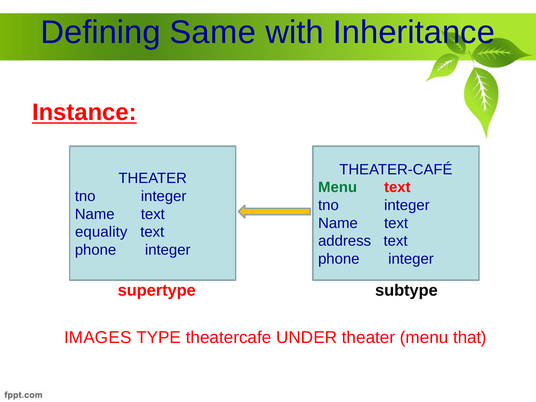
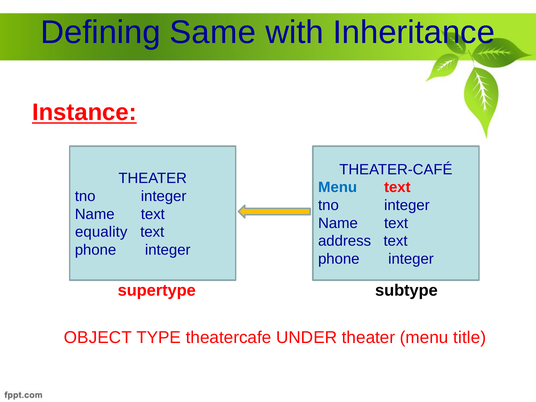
Menu at (338, 187) colour: green -> blue
IMAGES: IMAGES -> OBJECT
that: that -> title
